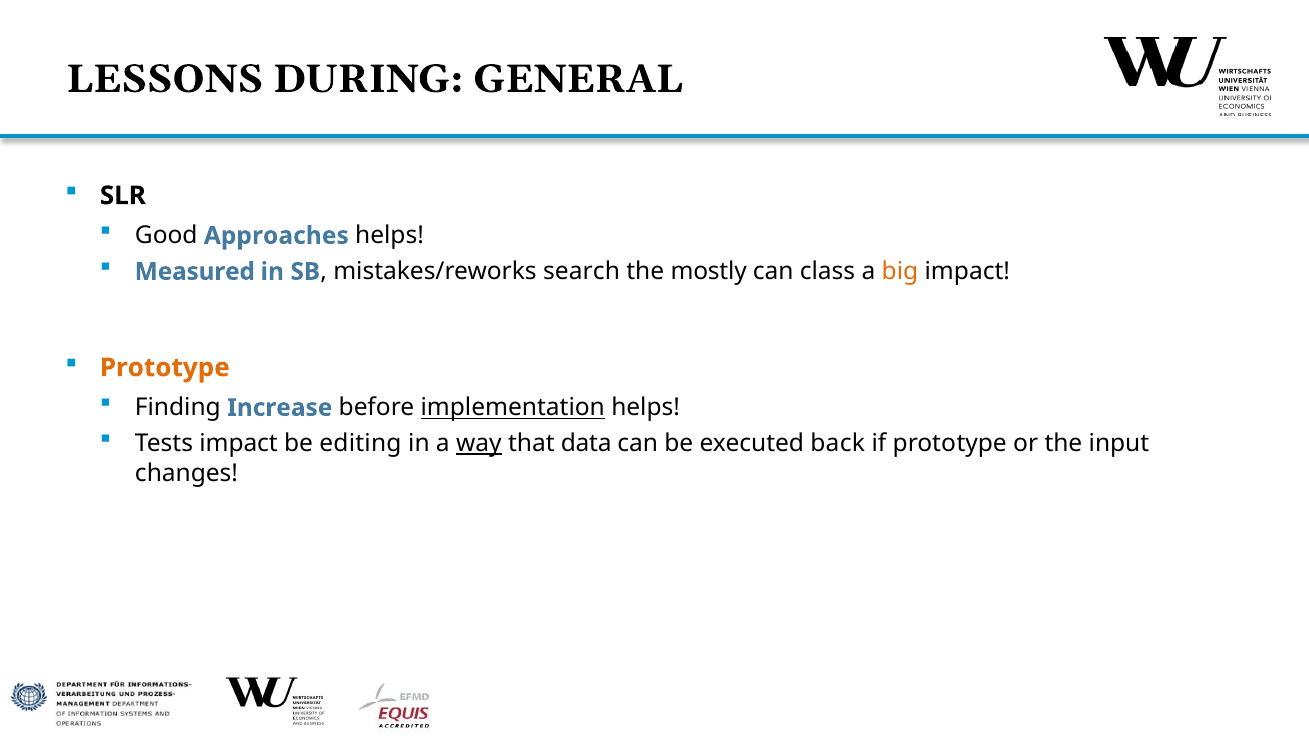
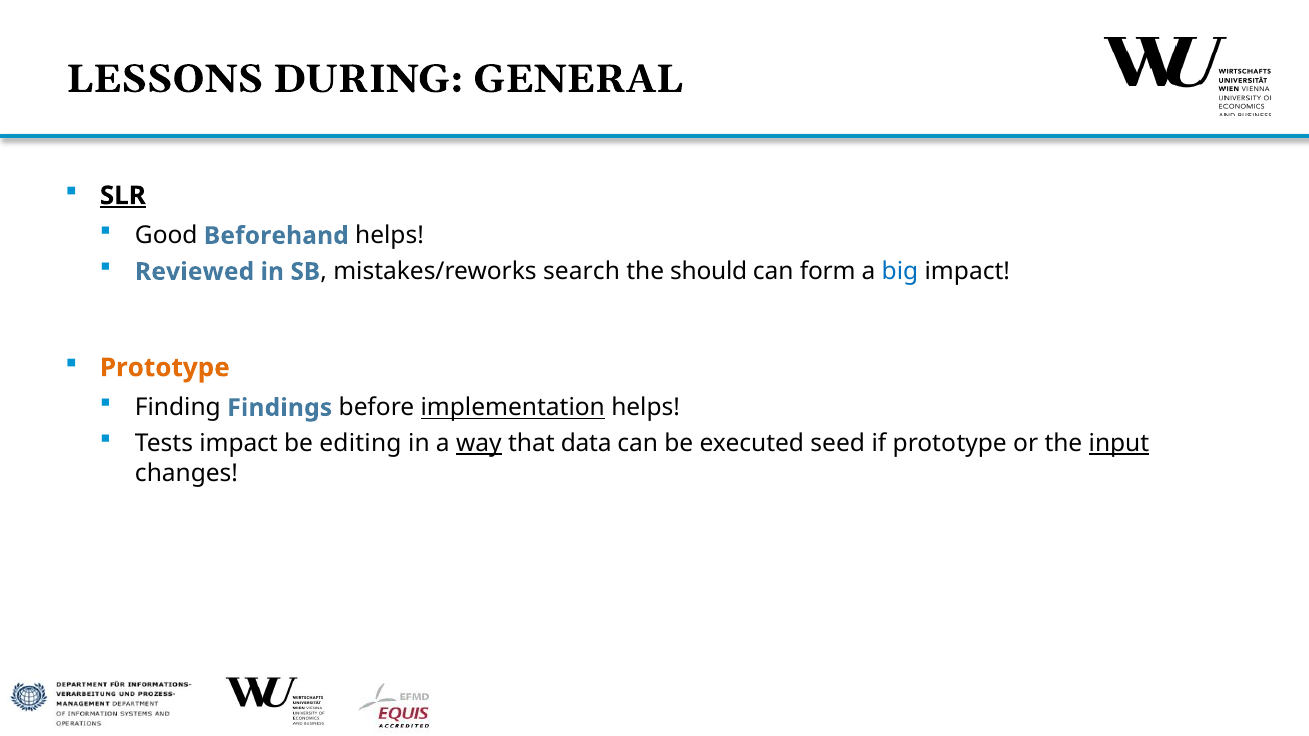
SLR underline: none -> present
Approaches: Approaches -> Beforehand
Measured: Measured -> Reviewed
mostly: mostly -> should
class: class -> form
big colour: orange -> blue
Increase: Increase -> Findings
back: back -> seed
input underline: none -> present
